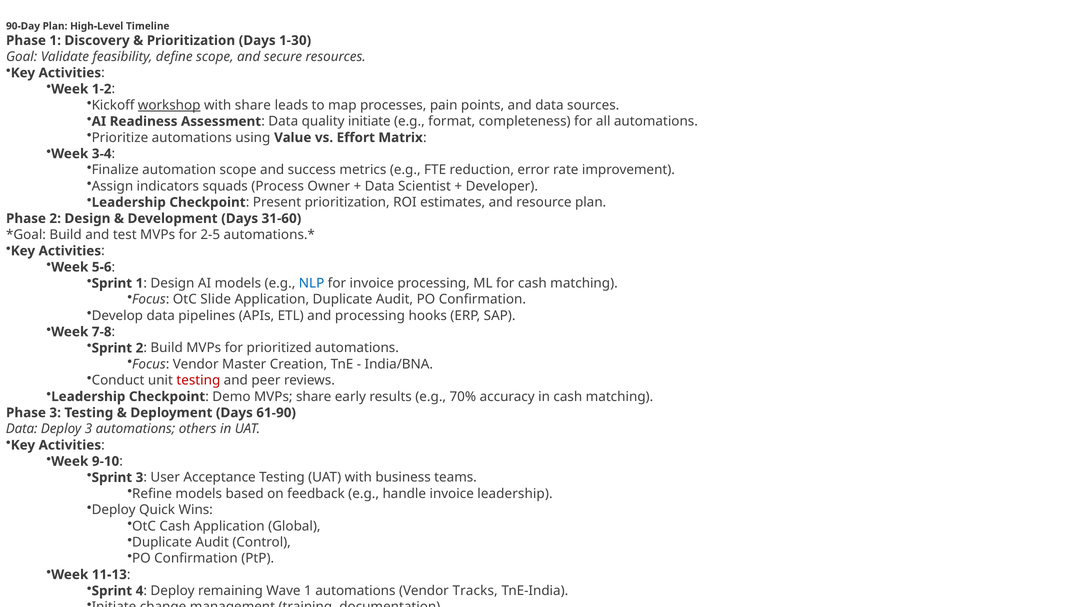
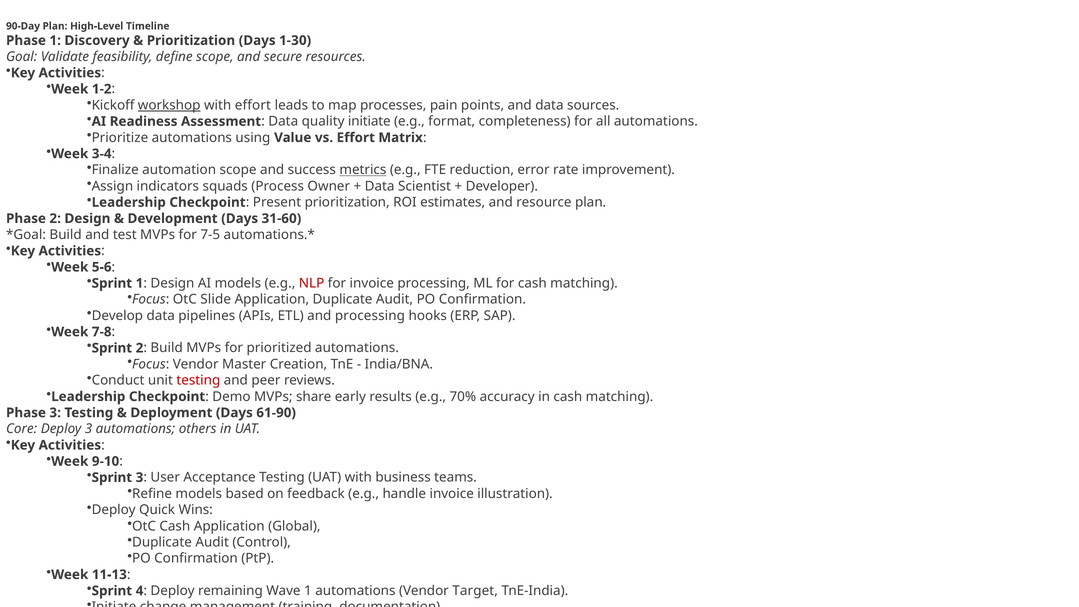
with share: share -> effort
metrics underline: none -> present
2-5: 2-5 -> 7-5
NLP colour: blue -> red
Data at (22, 429): Data -> Core
invoice leadership: leadership -> illustration
Tracks: Tracks -> Target
